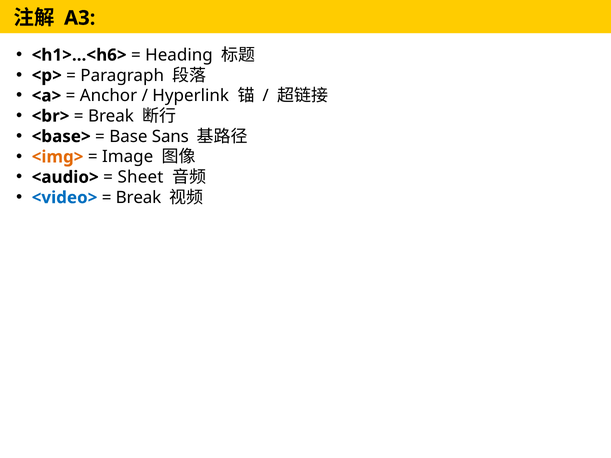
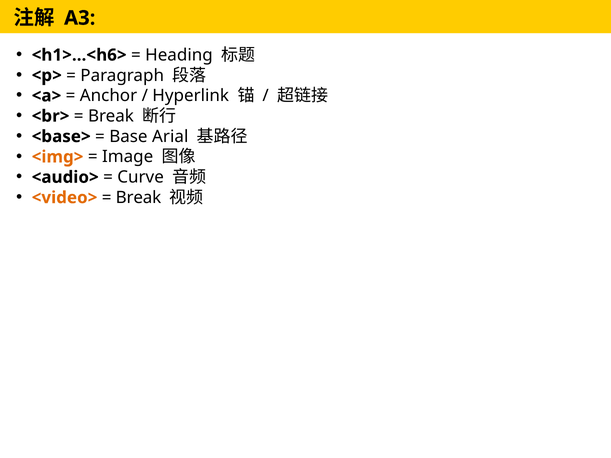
Sans: Sans -> Arial
Sheet: Sheet -> Curve
<video> colour: blue -> orange
